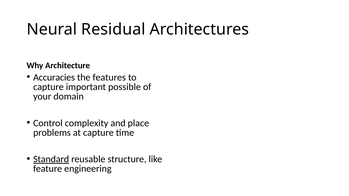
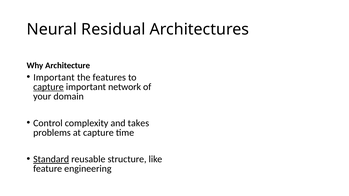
Accuracies at (54, 77): Accuracies -> Important
capture at (48, 87) underline: none -> present
possible: possible -> network
place: place -> takes
